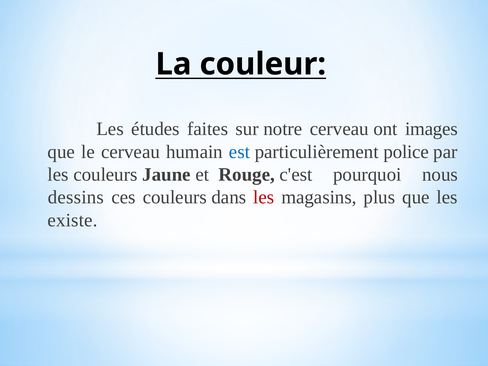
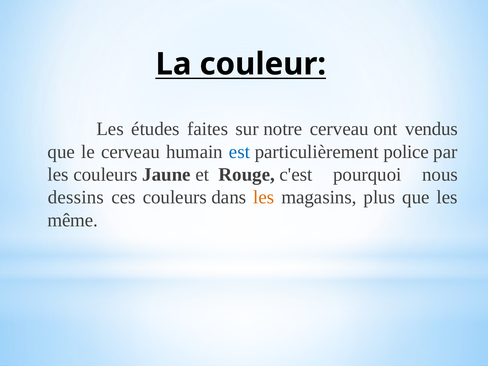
images: images -> vendus
les at (264, 197) colour: red -> orange
existe: existe -> même
